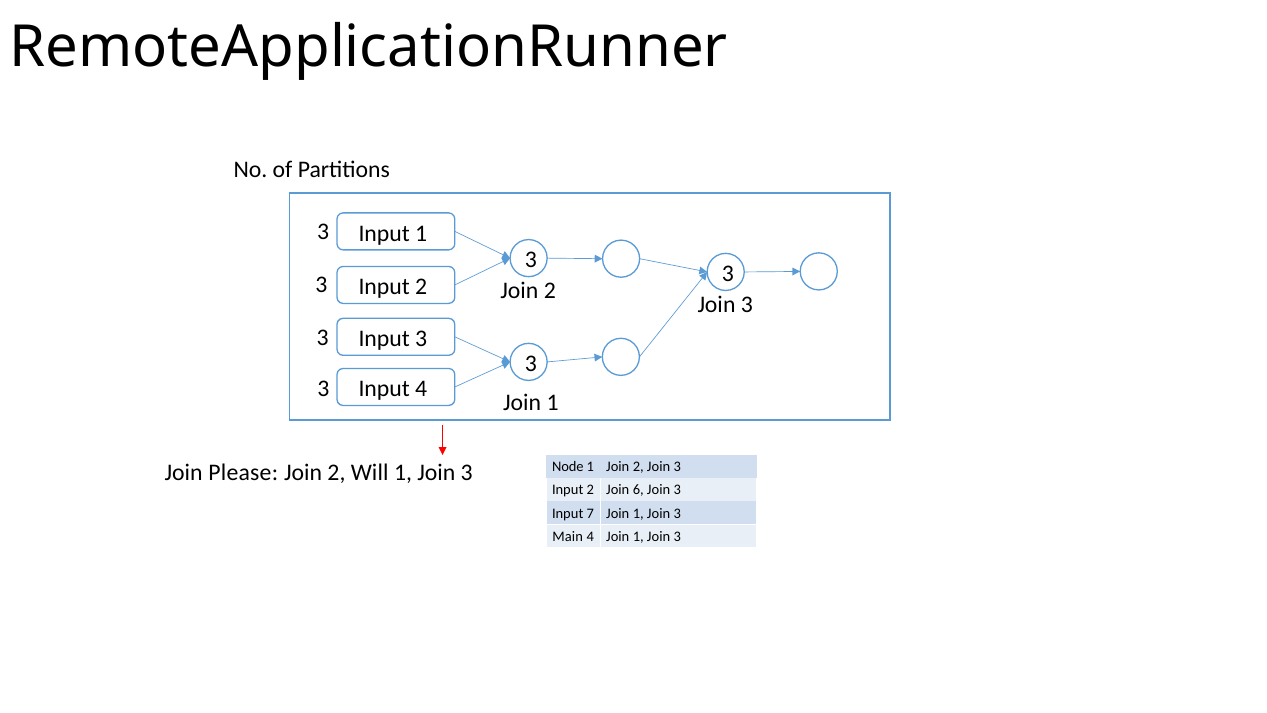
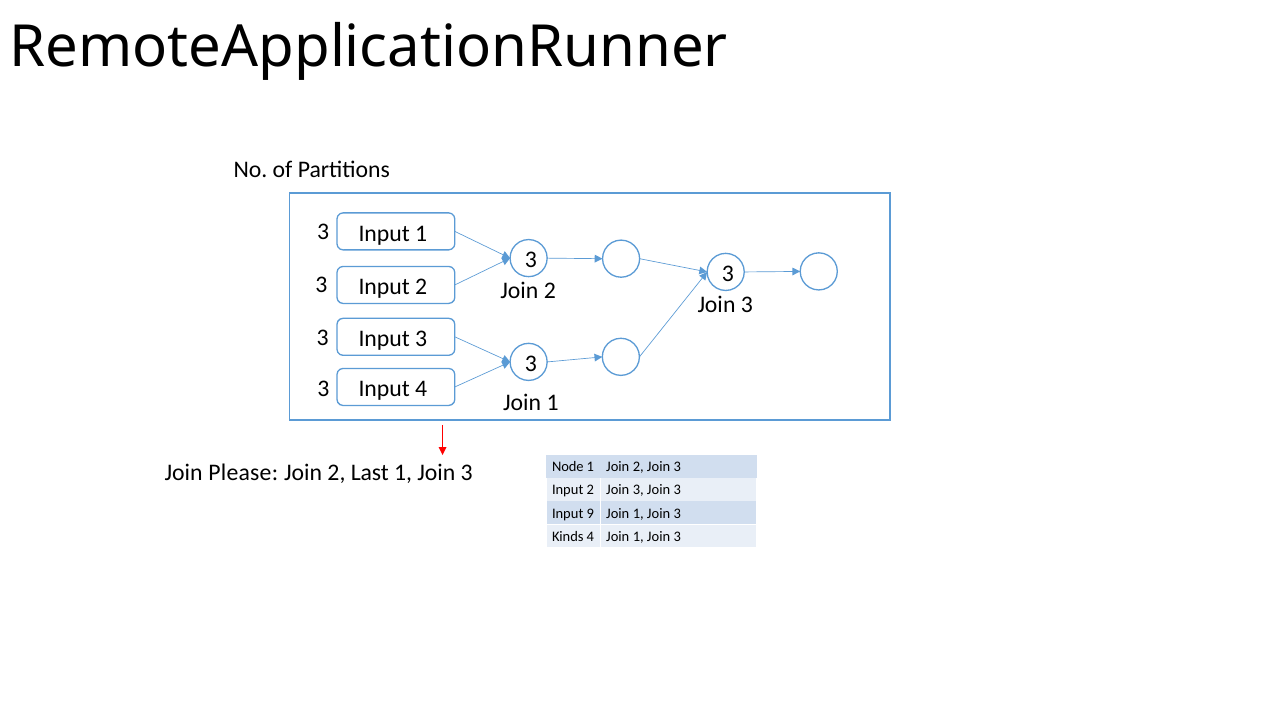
Will: Will -> Last
Input 2 Join 6: 6 -> 3
7: 7 -> 9
Main: Main -> Kinds
